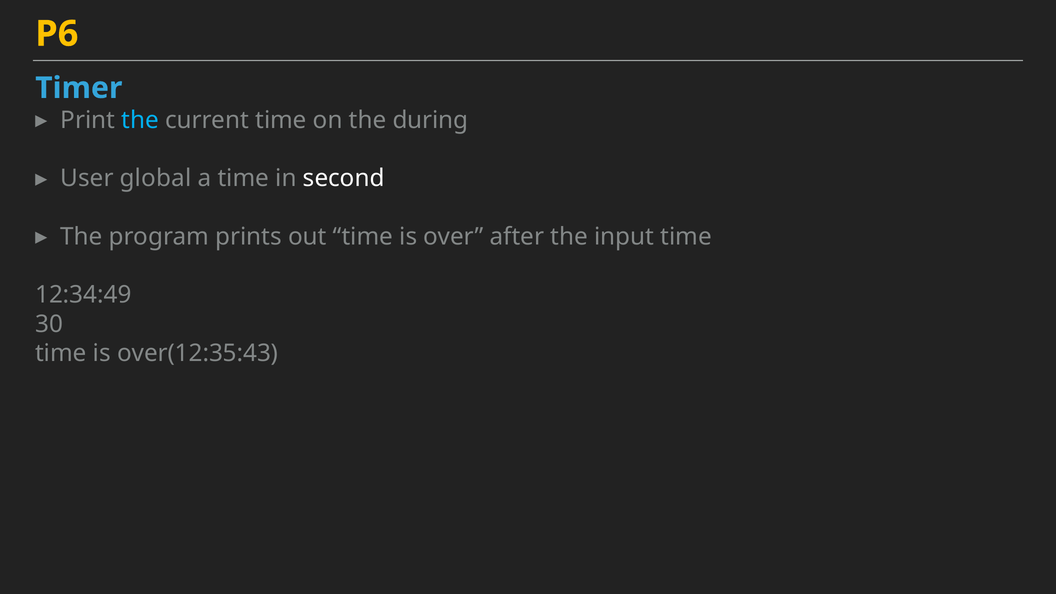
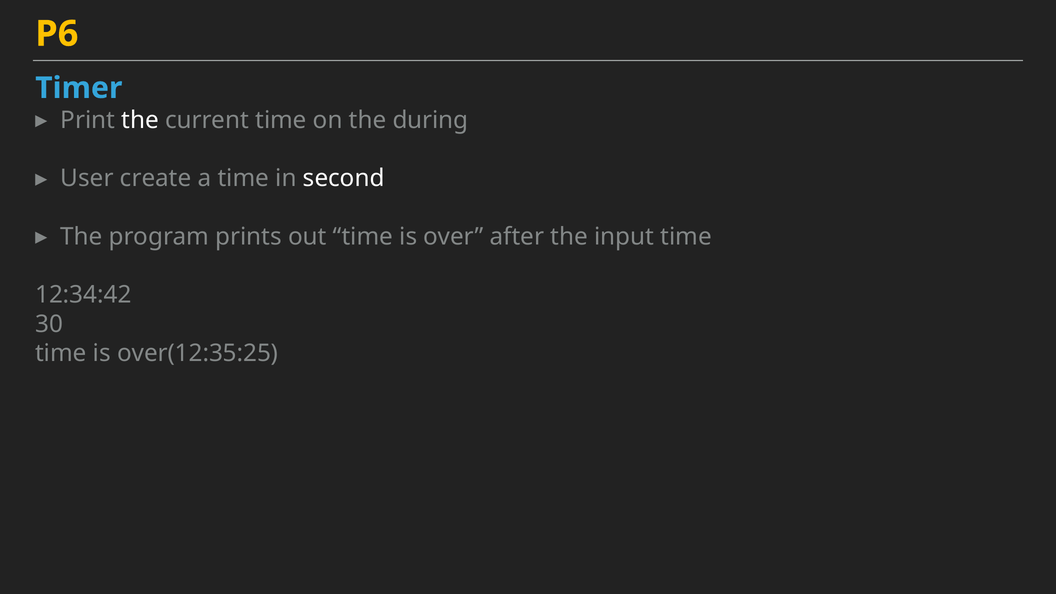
the at (140, 120) colour: light blue -> white
global: global -> create
12:34:49: 12:34:49 -> 12:34:42
over(12:35:43: over(12:35:43 -> over(12:35:25
